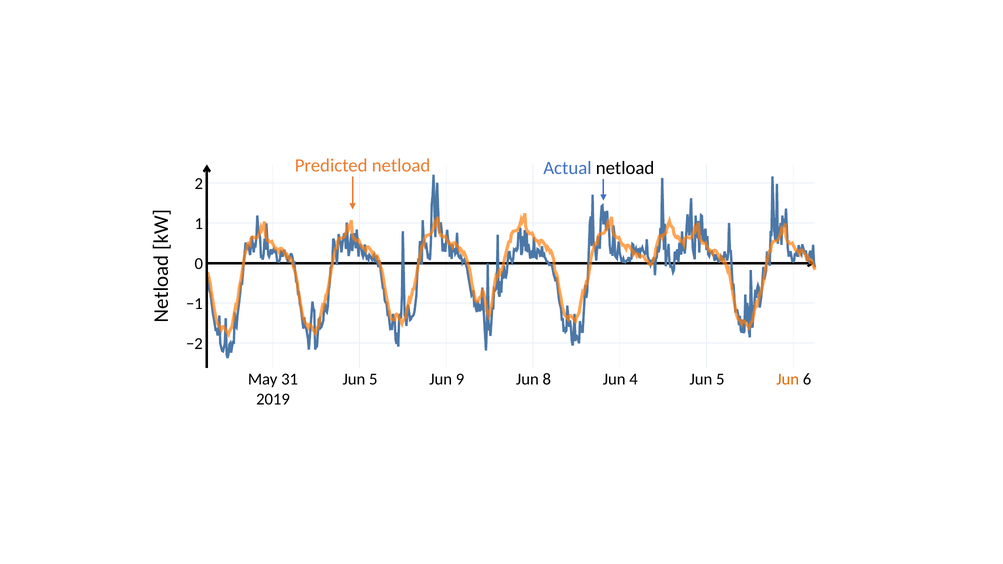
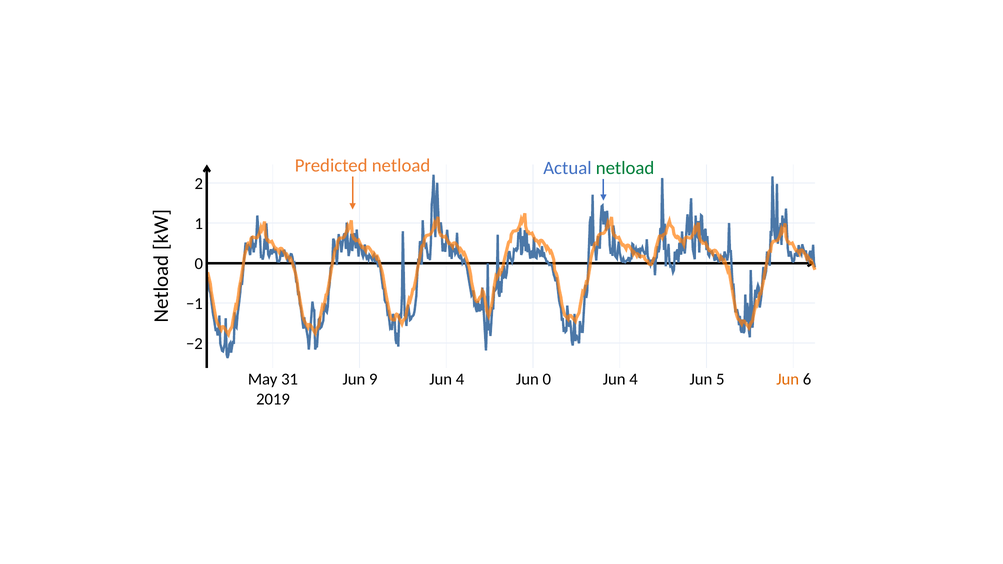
netload at (625, 168) colour: black -> green
5 at (373, 379): 5 -> 9
9 at (460, 379): 9 -> 4
Jun 8: 8 -> 0
